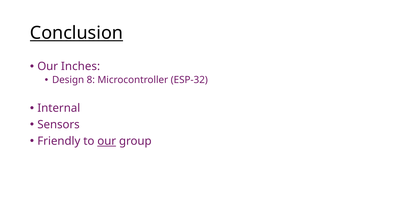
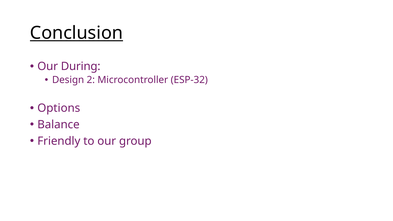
Inches: Inches -> During
8: 8 -> 2
Internal: Internal -> Options
Sensors: Sensors -> Balance
our at (107, 141) underline: present -> none
